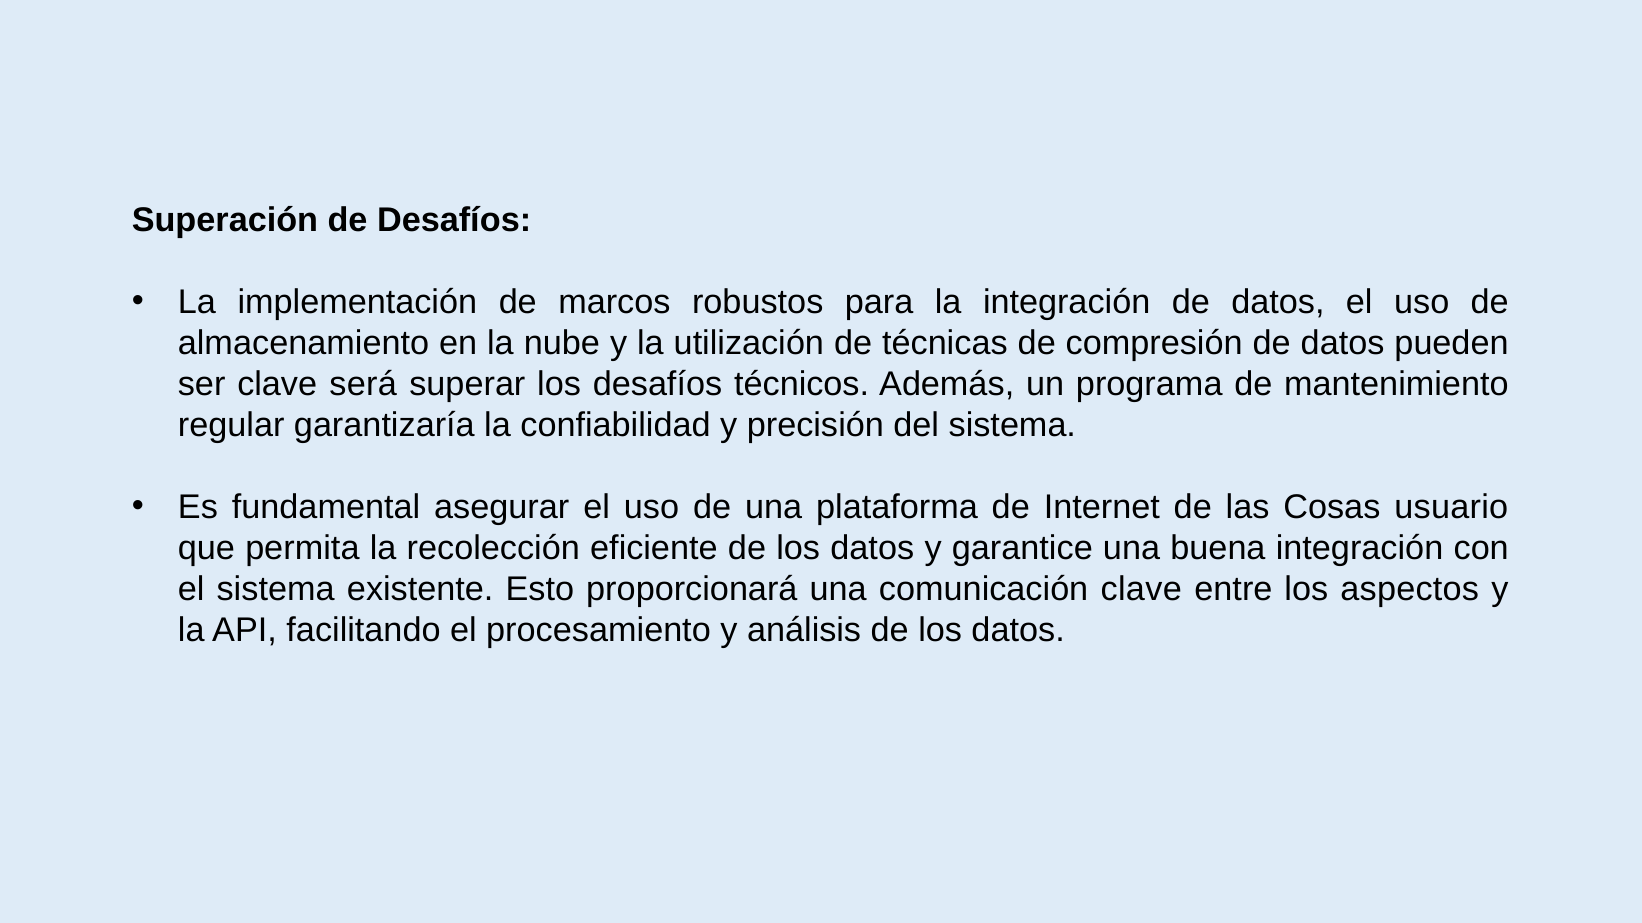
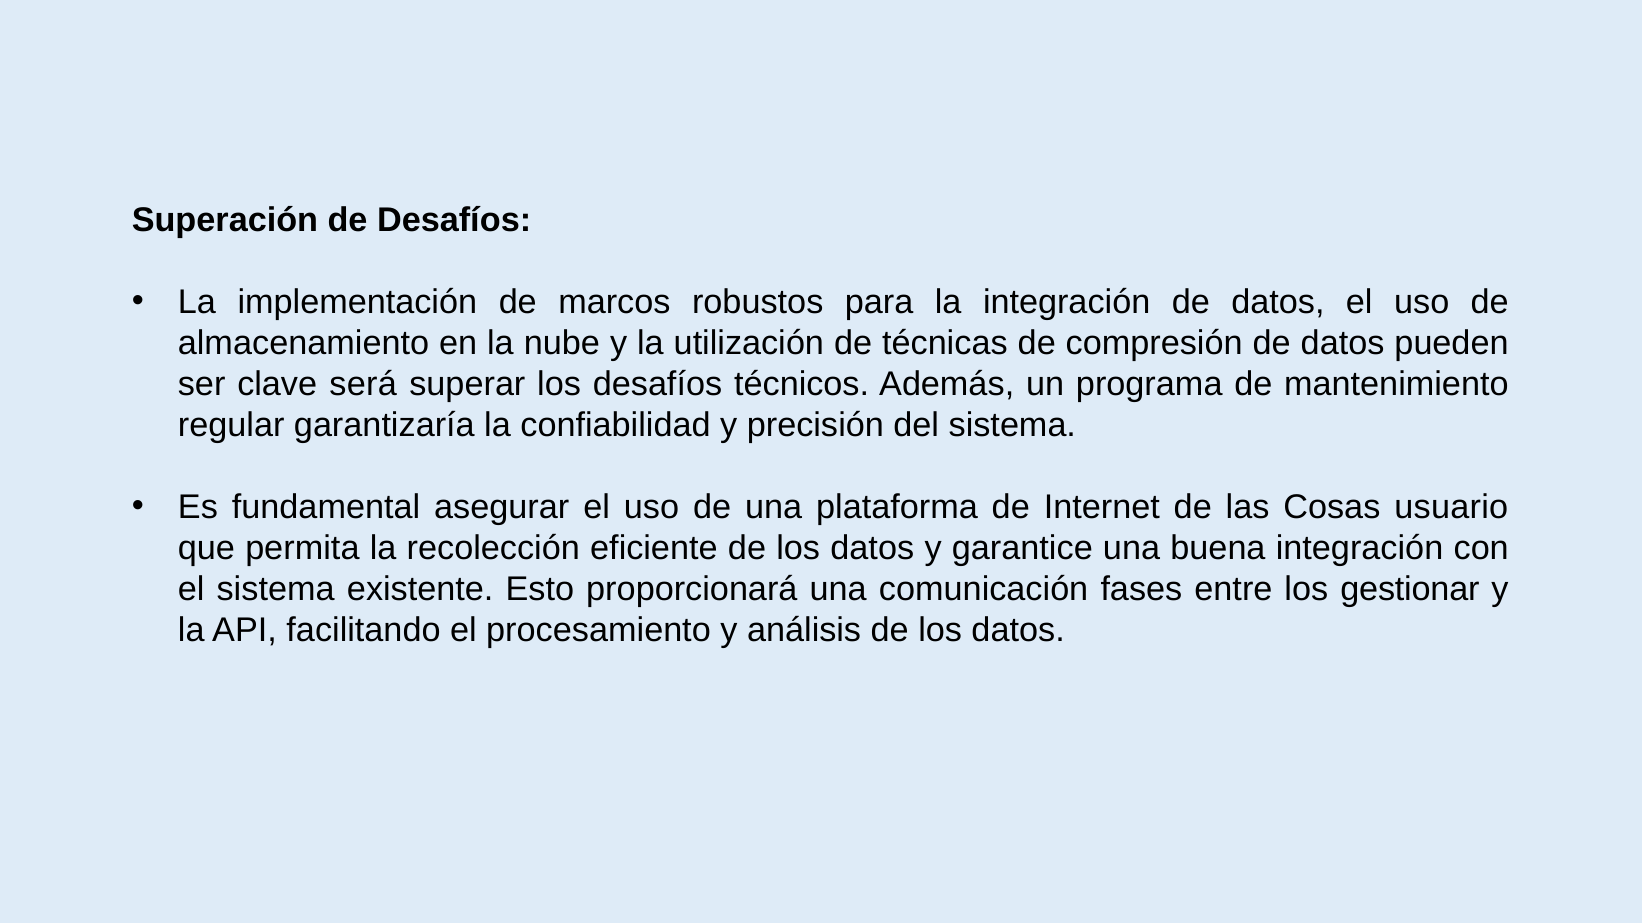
comunicación clave: clave -> fases
aspectos: aspectos -> gestionar
